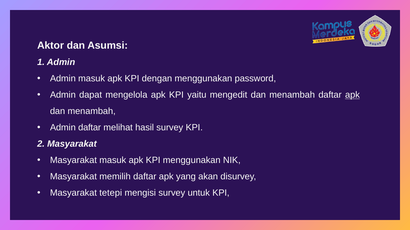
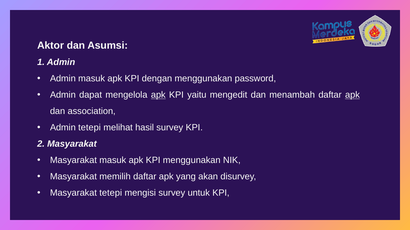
apk at (158, 95) underline: none -> present
menambah at (92, 112): menambah -> association
Admin daftar: daftar -> tetepi
